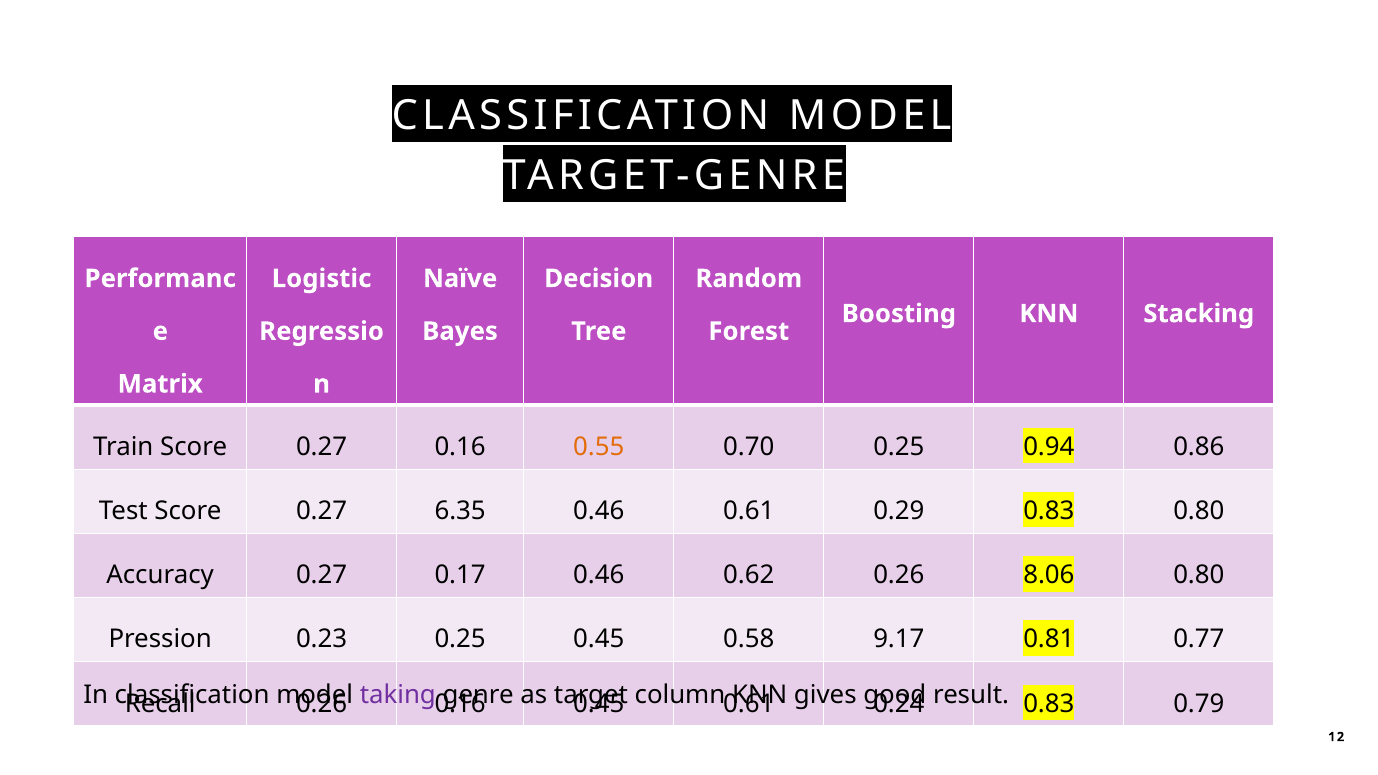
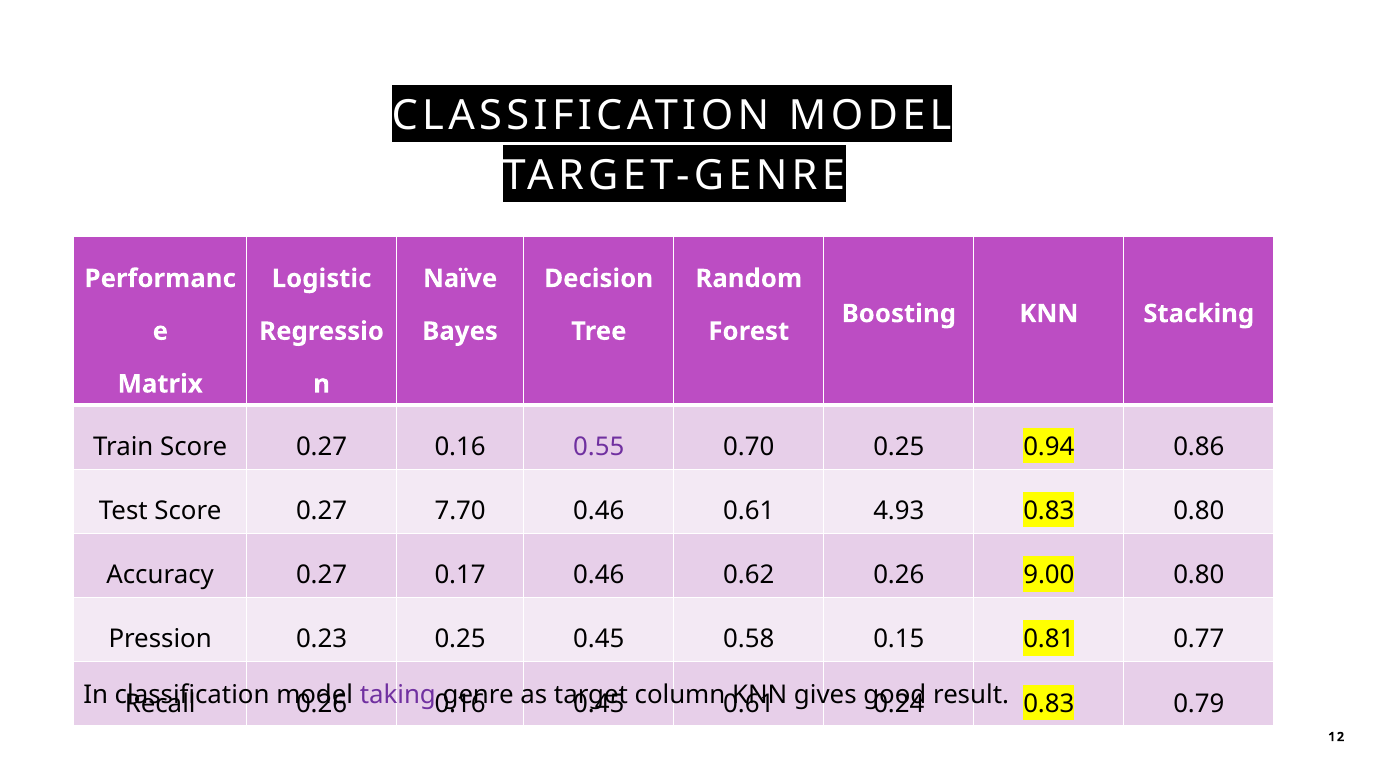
0.55 colour: orange -> purple
6.35: 6.35 -> 7.70
0.29: 0.29 -> 4.93
8.06: 8.06 -> 9.00
9.17: 9.17 -> 0.15
